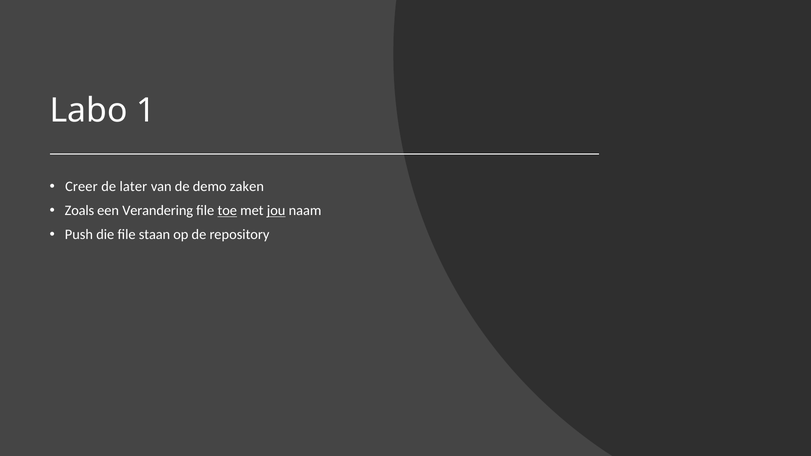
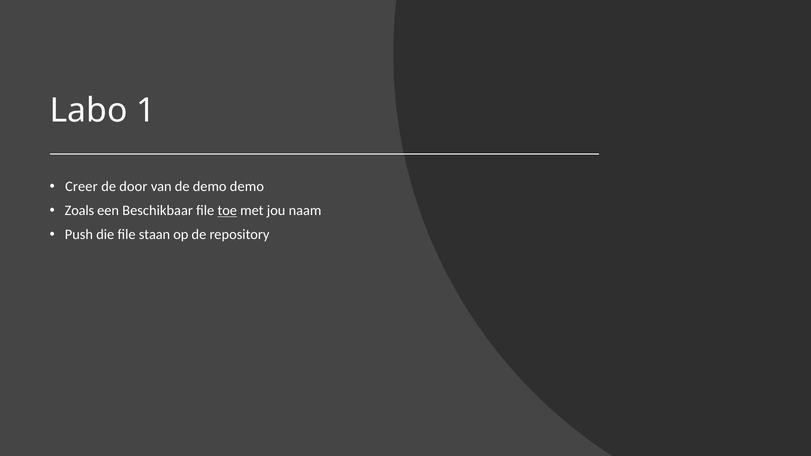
later: later -> door
demo zaken: zaken -> demo
Verandering: Verandering -> Beschikbaar
jou underline: present -> none
